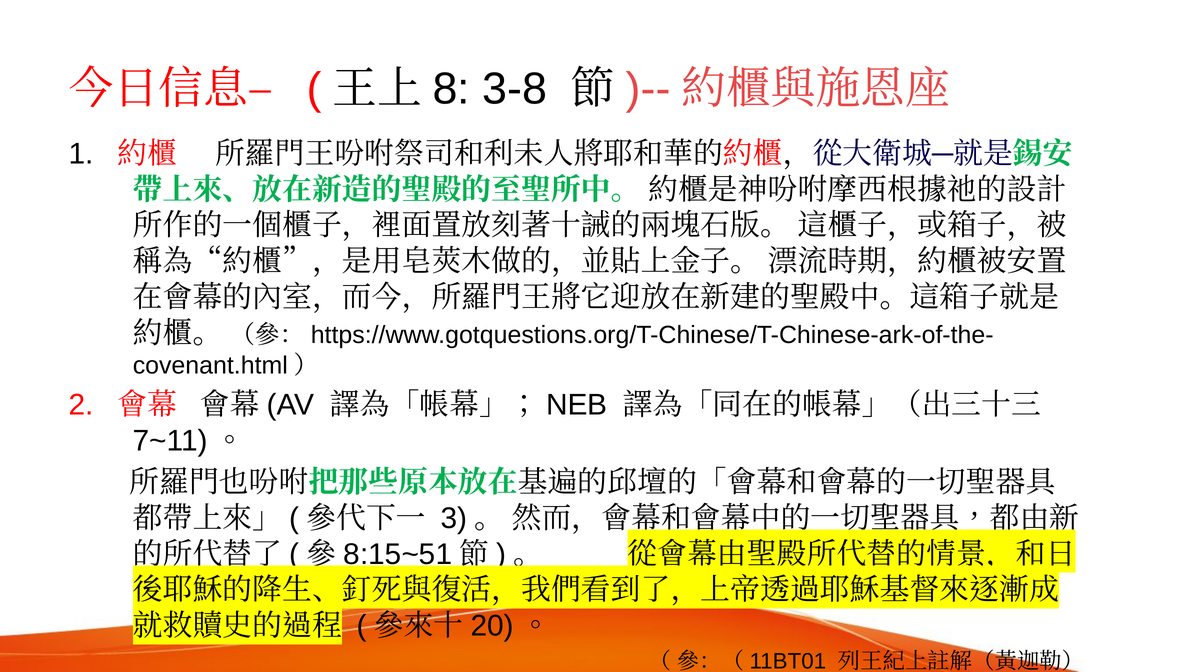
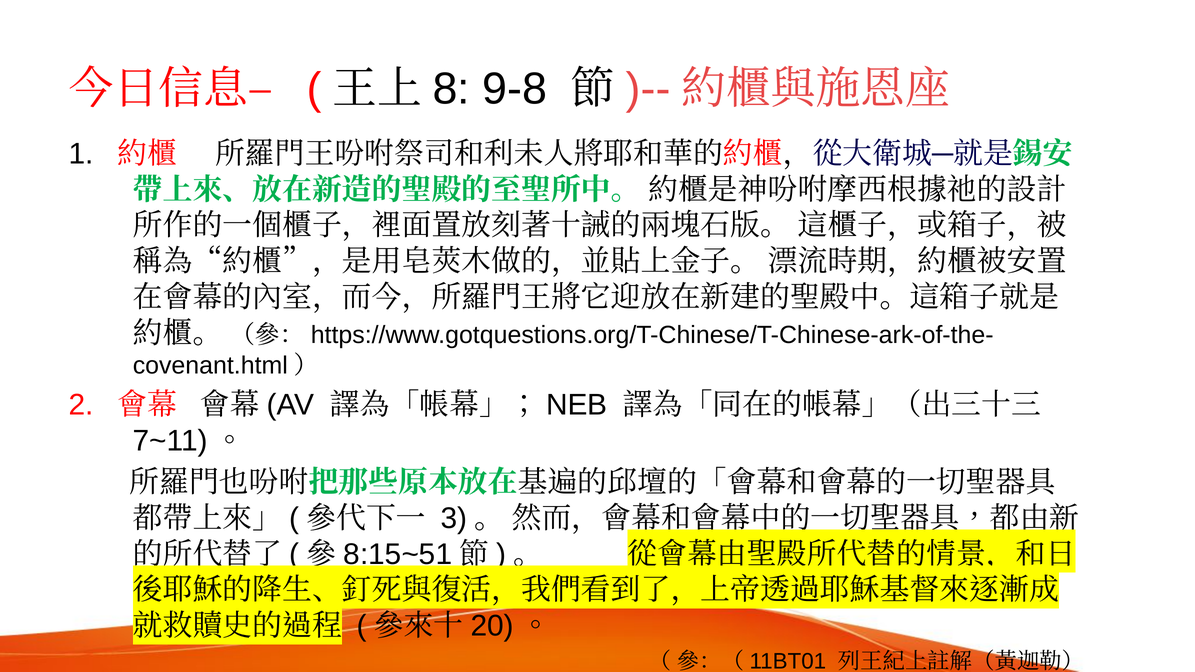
3-8: 3-8 -> 9-8
